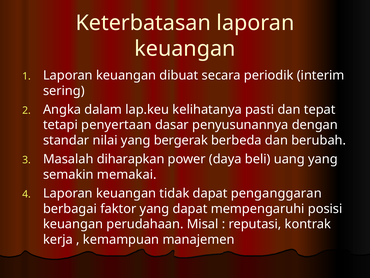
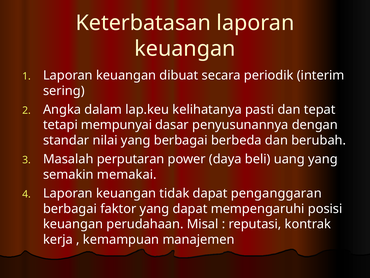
penyertaan: penyertaan -> mempunyai
yang bergerak: bergerak -> berbagai
diharapkan: diharapkan -> perputaran
